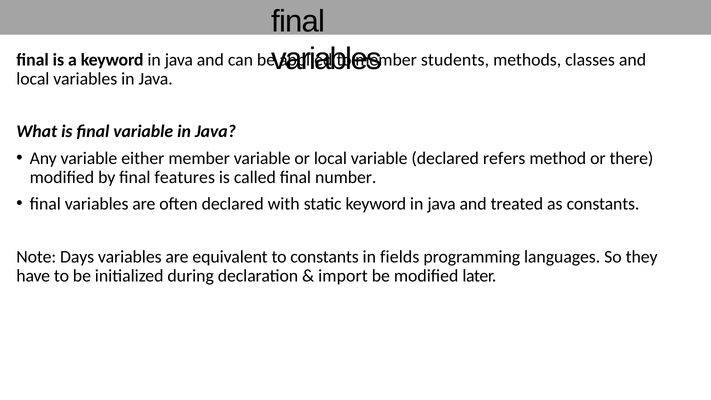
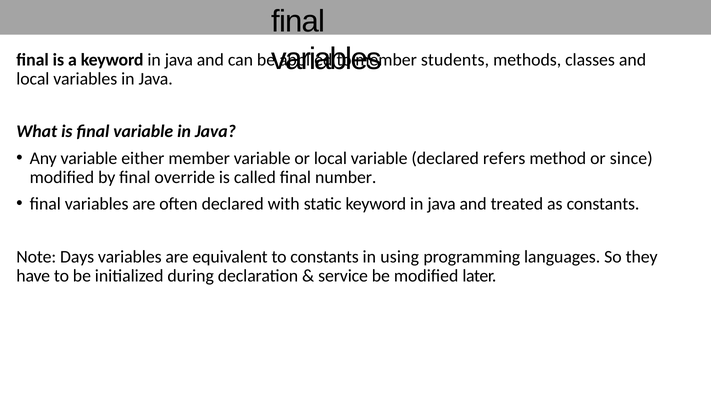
there: there -> since
features: features -> override
fields: fields -> using
import: import -> service
